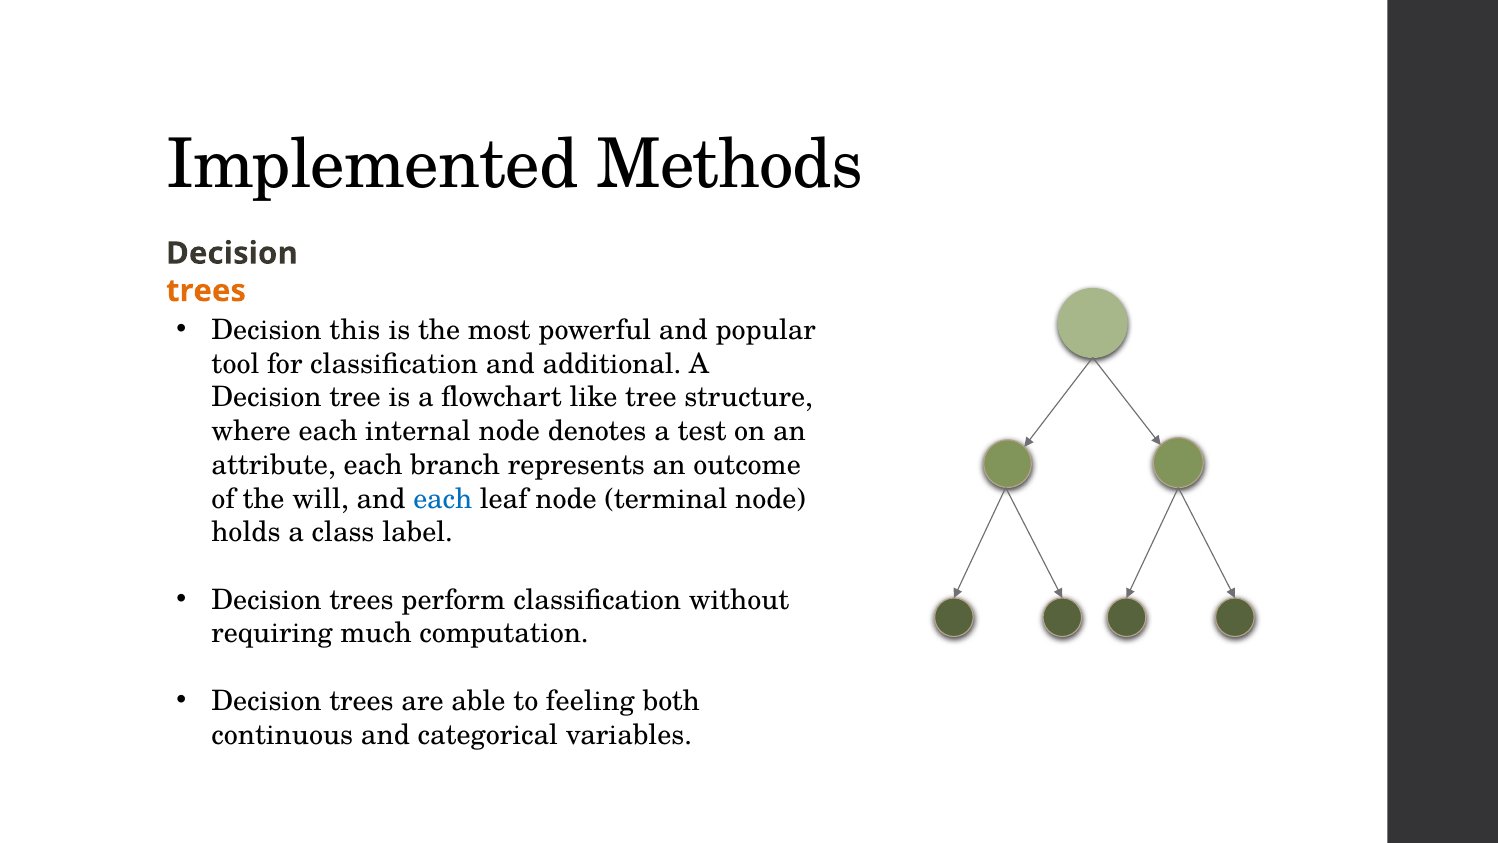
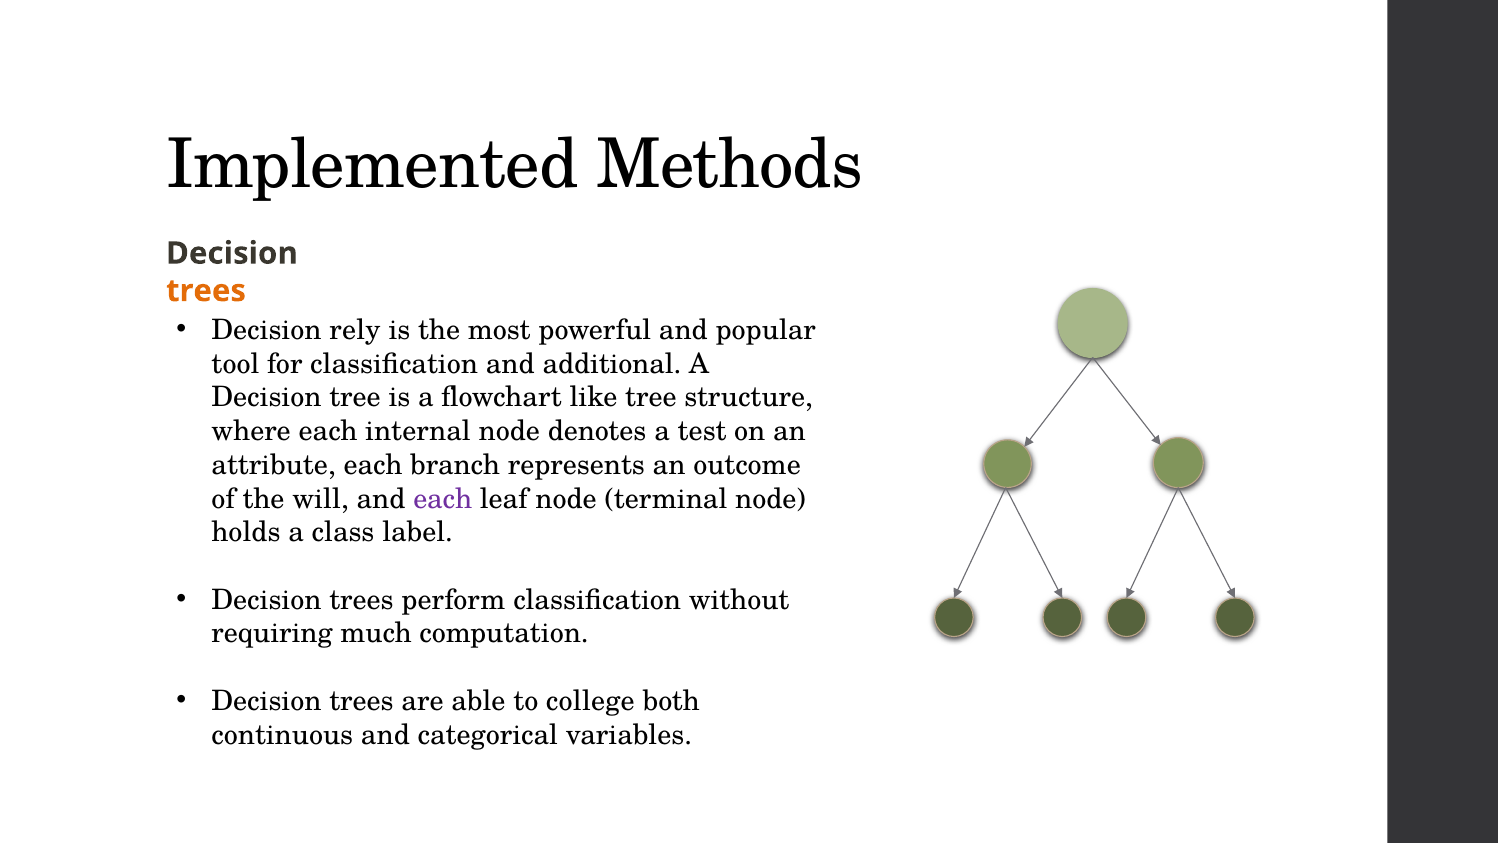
this: this -> rely
each at (443, 499) colour: blue -> purple
feeling: feeling -> college
